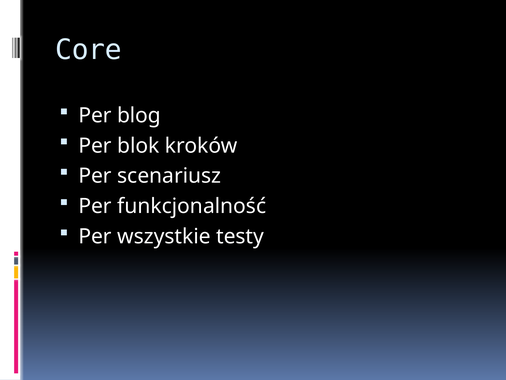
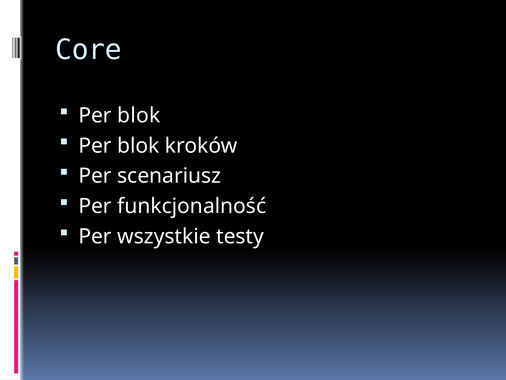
blog at (139, 115): blog -> blok
